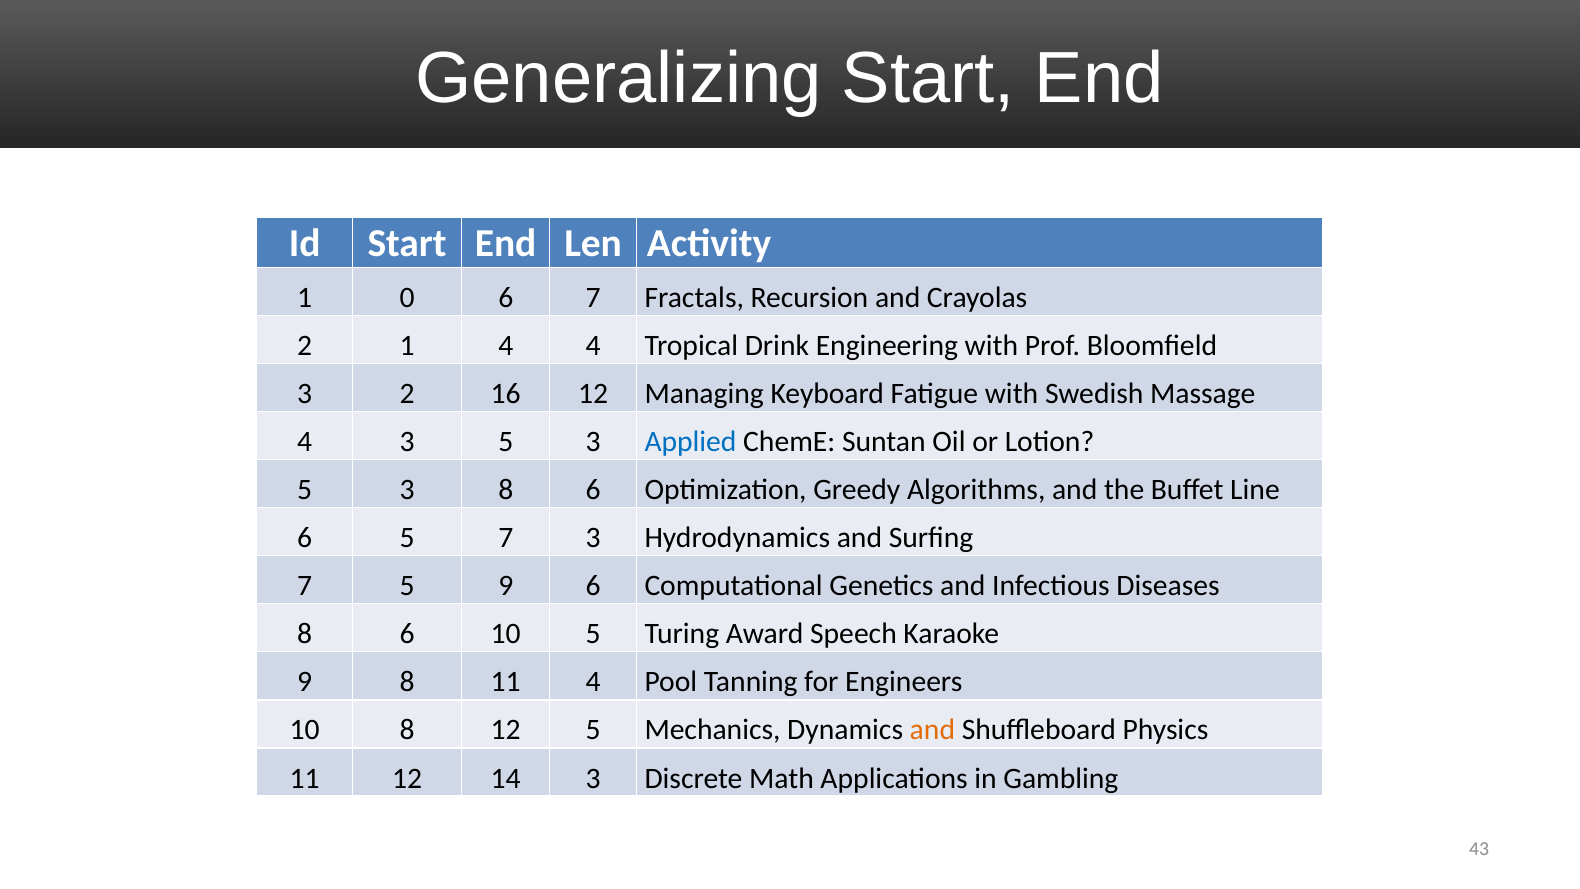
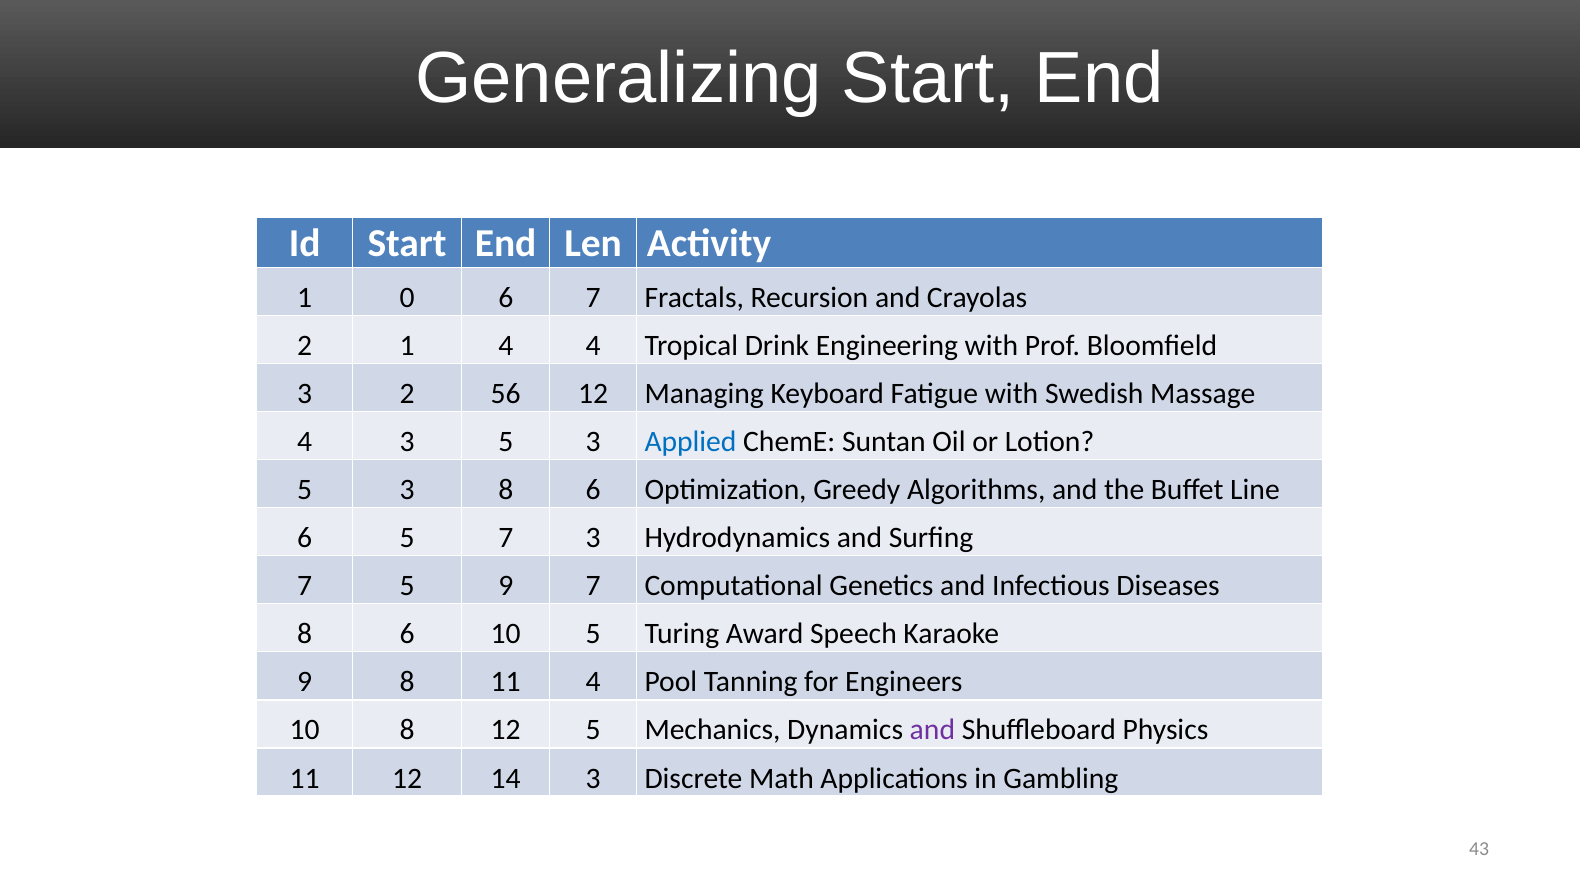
16: 16 -> 56
9 6: 6 -> 7
and at (932, 730) colour: orange -> purple
